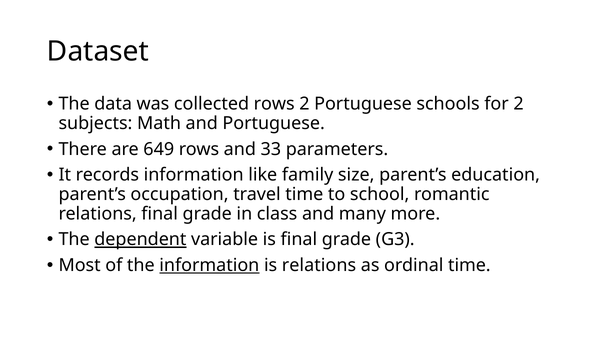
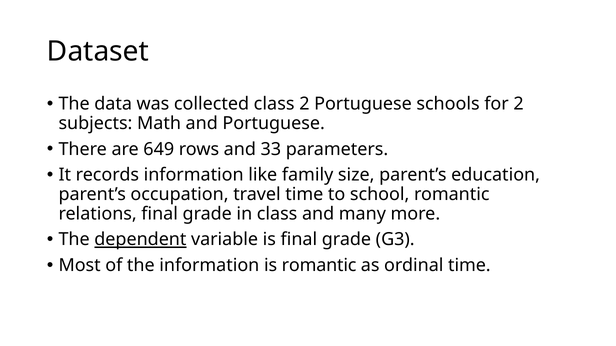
collected rows: rows -> class
information at (209, 266) underline: present -> none
is relations: relations -> romantic
